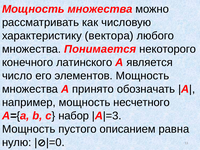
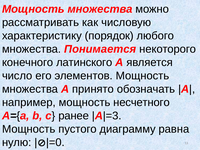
вектора: вектора -> порядок
набор: набор -> ранее
описанием: описанием -> диаграмму
